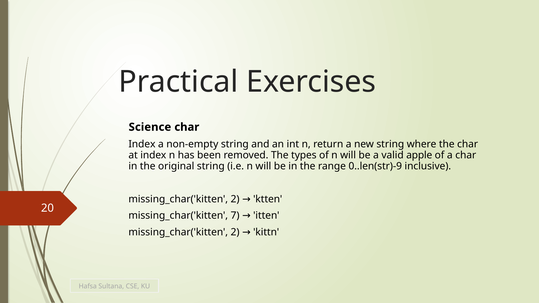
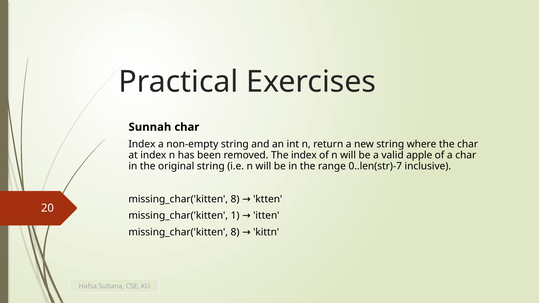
Science: Science -> Sunnah
The types: types -> index
0..len(str)-9: 0..len(str)-9 -> 0..len(str)-7
2 at (235, 199): 2 -> 8
7: 7 -> 1
2 at (235, 232): 2 -> 8
